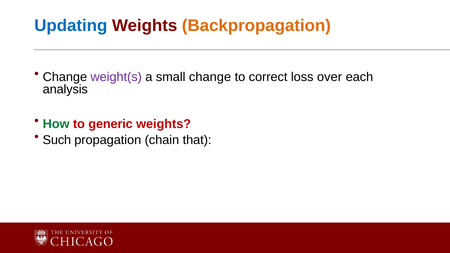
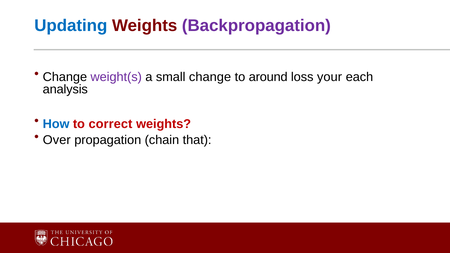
Backpropagation colour: orange -> purple
correct: correct -> around
over: over -> your
How colour: green -> blue
generic: generic -> correct
Such: Such -> Over
